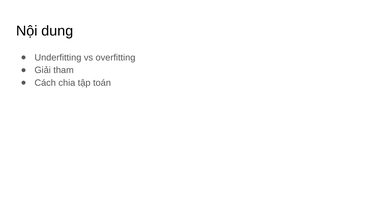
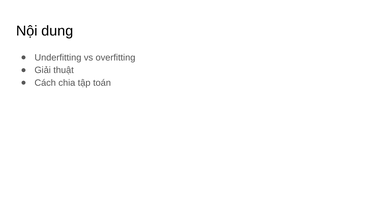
tham: tham -> thuật
